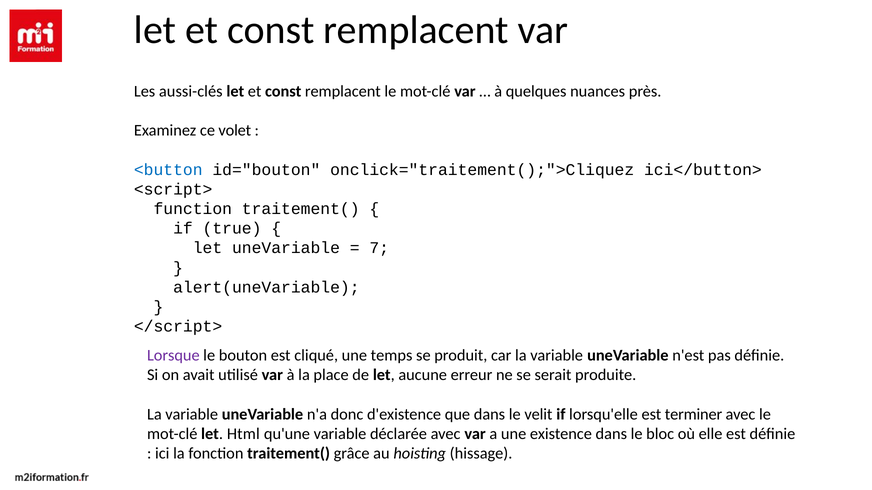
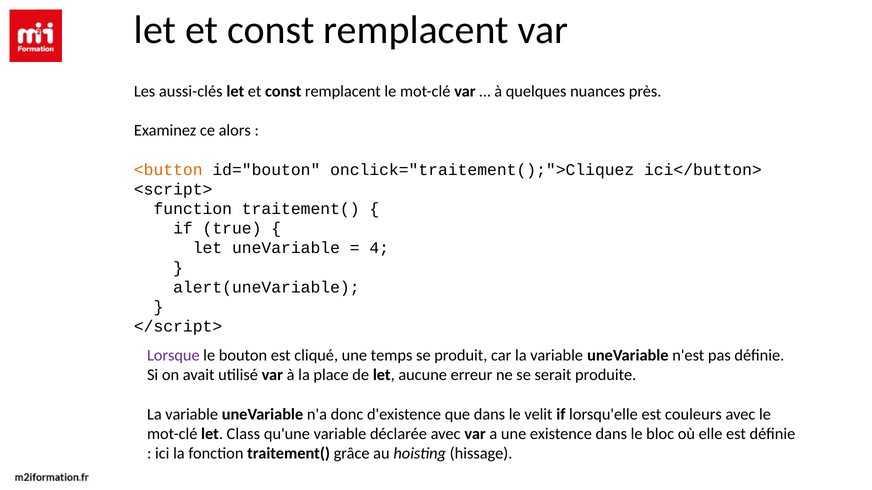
volet: volet -> alors
<button colour: blue -> orange
7: 7 -> 4
terminer: terminer -> couleurs
Html: Html -> Class
